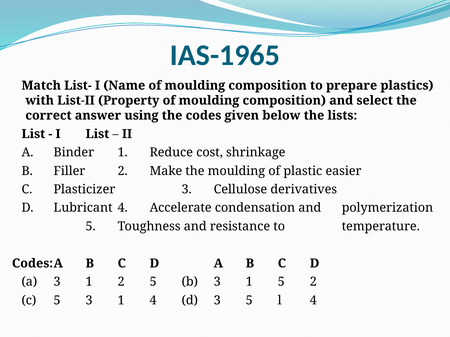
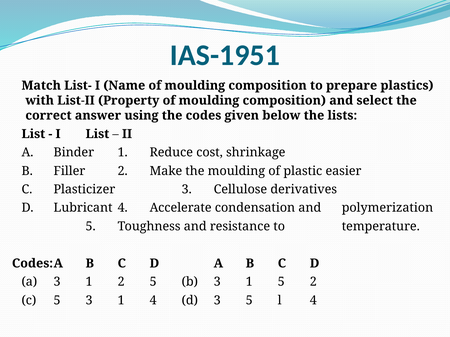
IAS-1965: IAS-1965 -> IAS-1951
